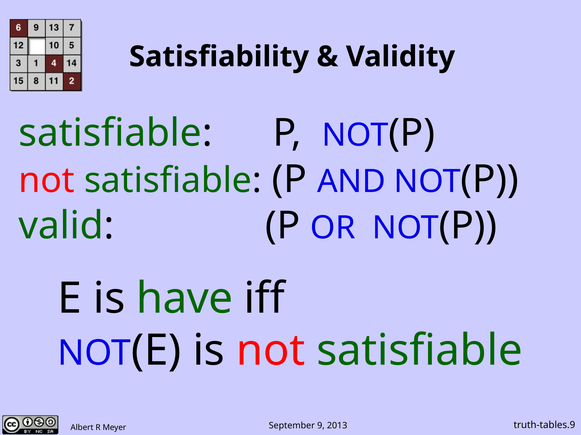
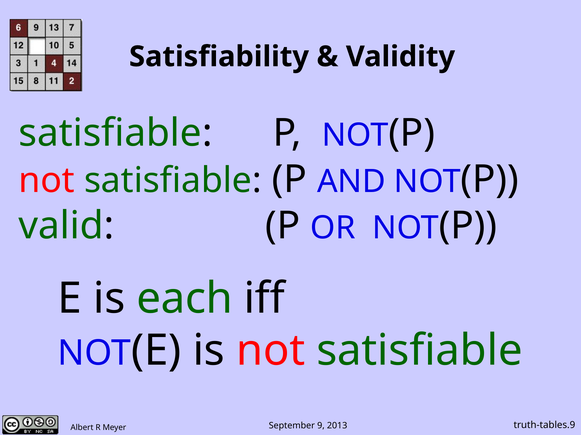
have: have -> each
